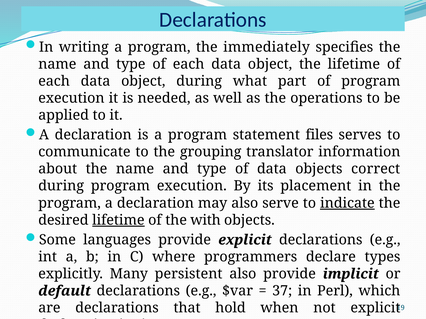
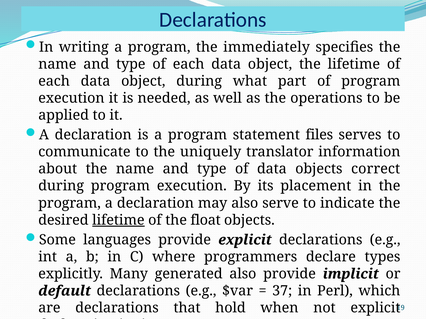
grouping: grouping -> uniquely
indicate underline: present -> none
with: with -> float
persistent: persistent -> generated
